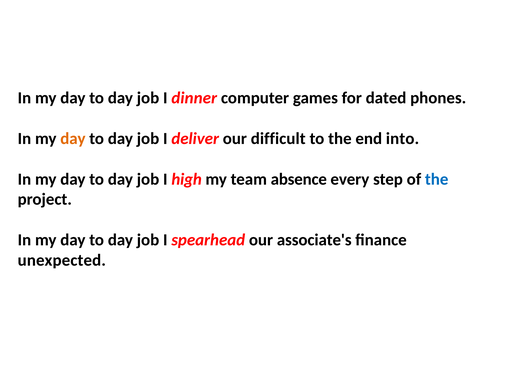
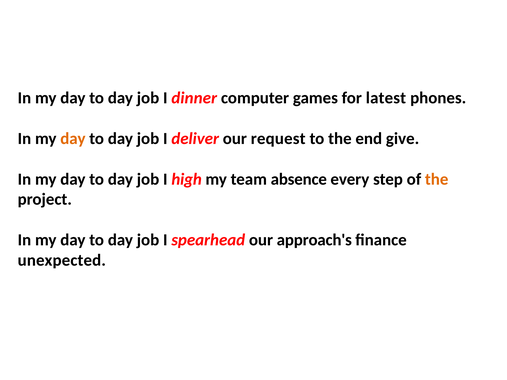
dated: dated -> latest
difficult: difficult -> request
into: into -> give
the at (437, 179) colour: blue -> orange
associate's: associate's -> approach's
